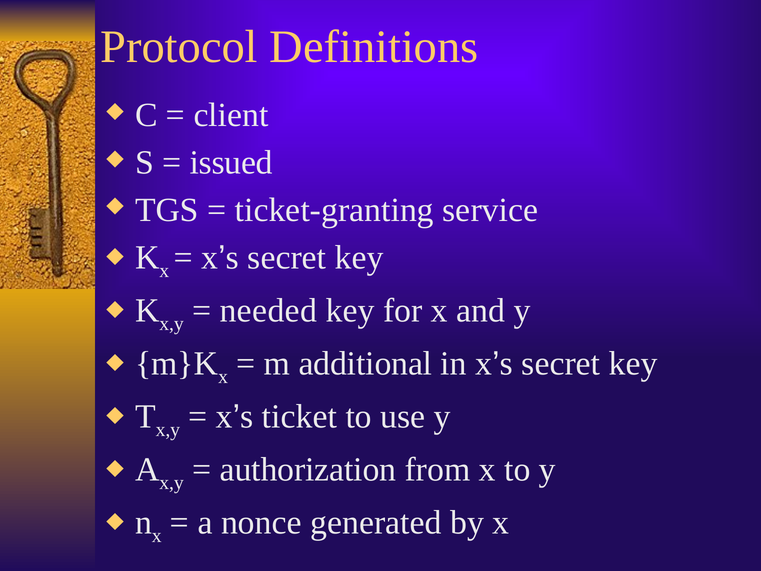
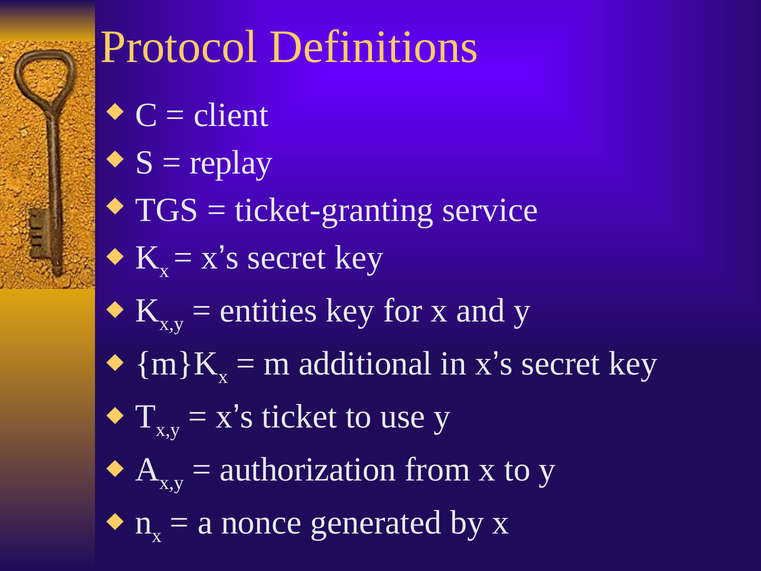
issued: issued -> replay
needed: needed -> entities
